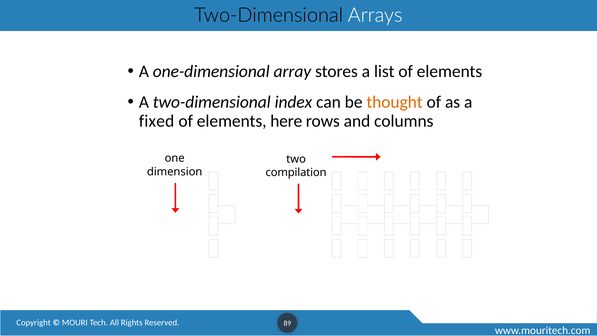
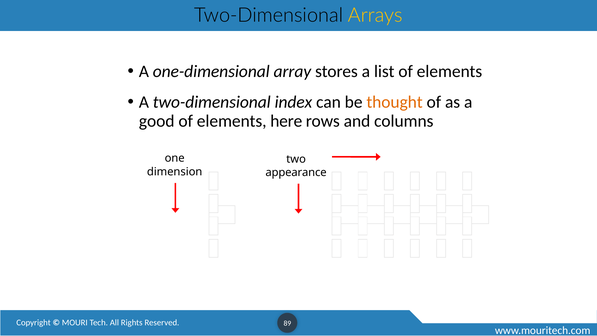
Arrays colour: white -> yellow
fixed: fixed -> good
compilation: compilation -> appearance
